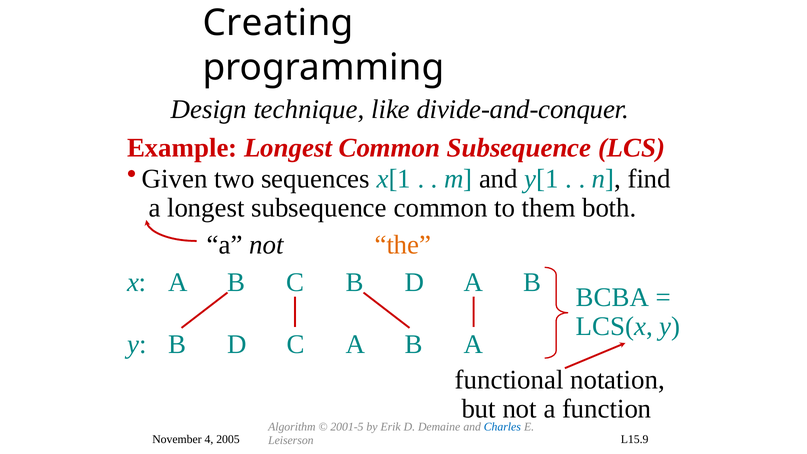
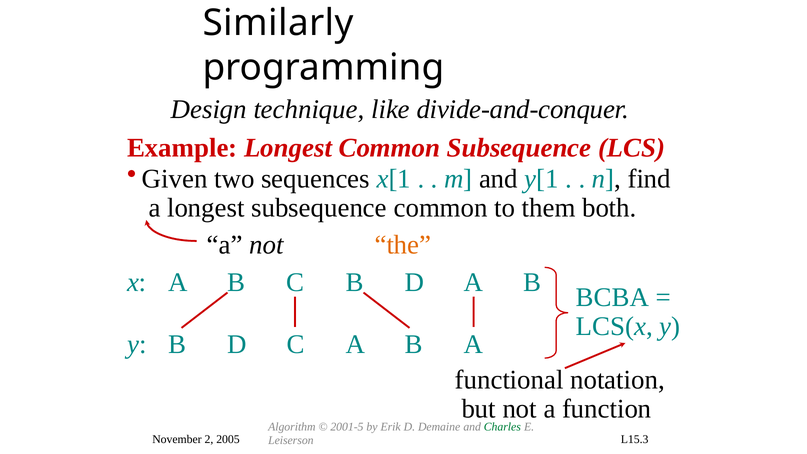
Creating: Creating -> Similarly
Charles colour: blue -> green
4: 4 -> 2
L15.9: L15.9 -> L15.3
